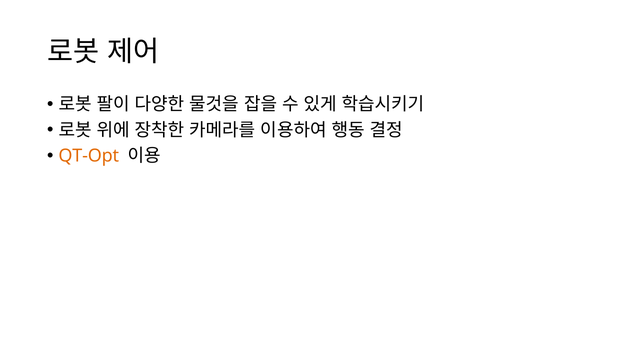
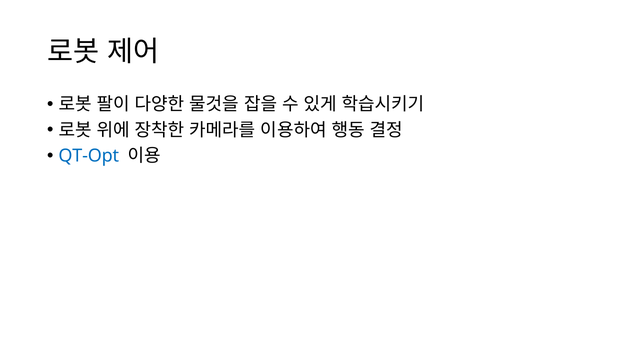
QT-Opt colour: orange -> blue
